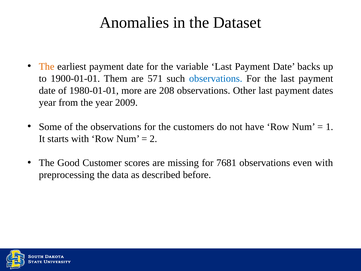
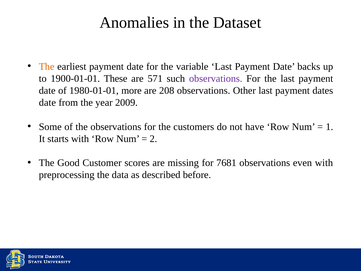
Them: Them -> These
observations at (216, 78) colour: blue -> purple
year at (47, 103): year -> date
